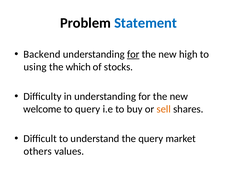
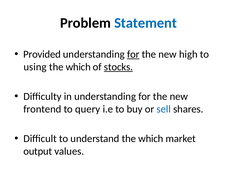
Backend: Backend -> Provided
stocks underline: none -> present
welcome: welcome -> frontend
sell colour: orange -> blue
understand the query: query -> which
others: others -> output
